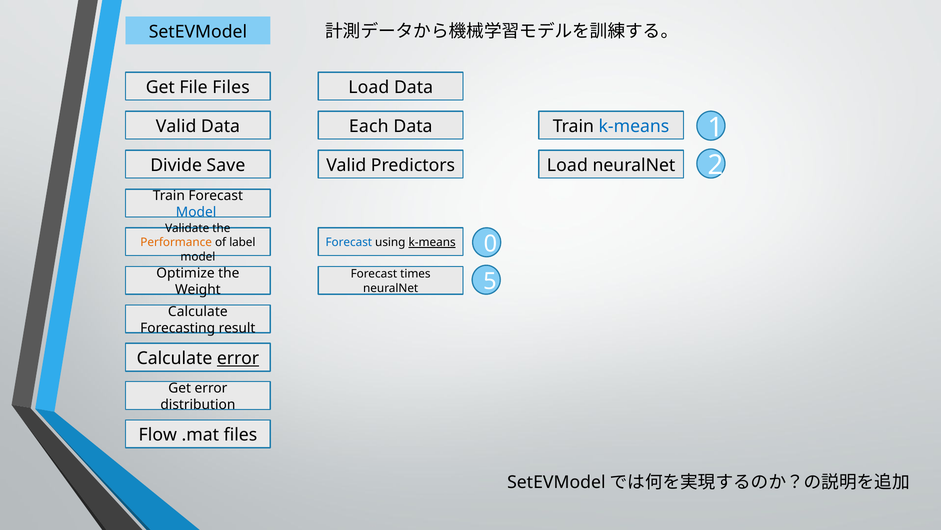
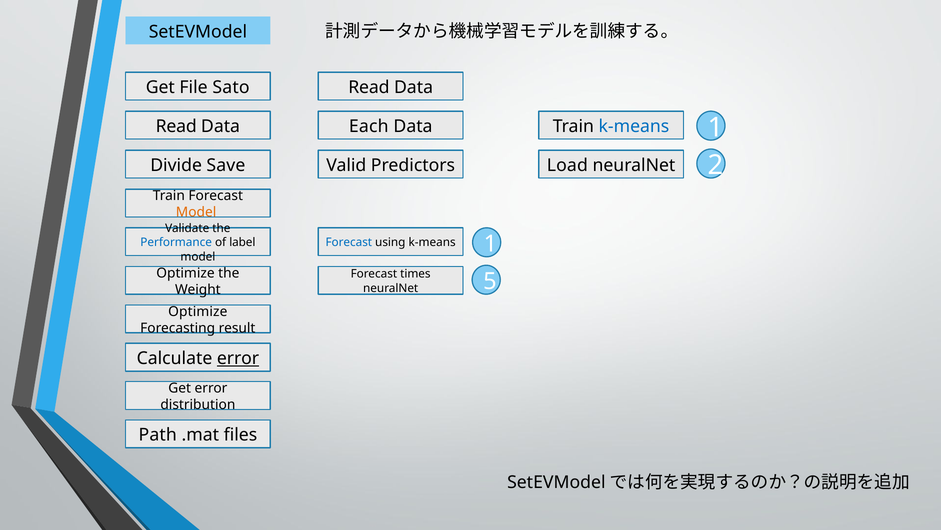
File Files: Files -> Sato
Load at (369, 87): Load -> Read
Valid at (176, 126): Valid -> Read
Model at (196, 212) colour: blue -> orange
Performance colour: orange -> blue
k-means at (432, 242) underline: present -> none
model 0: 0 -> 1
Calculate at (198, 311): Calculate -> Optimize
Flow: Flow -> Path
